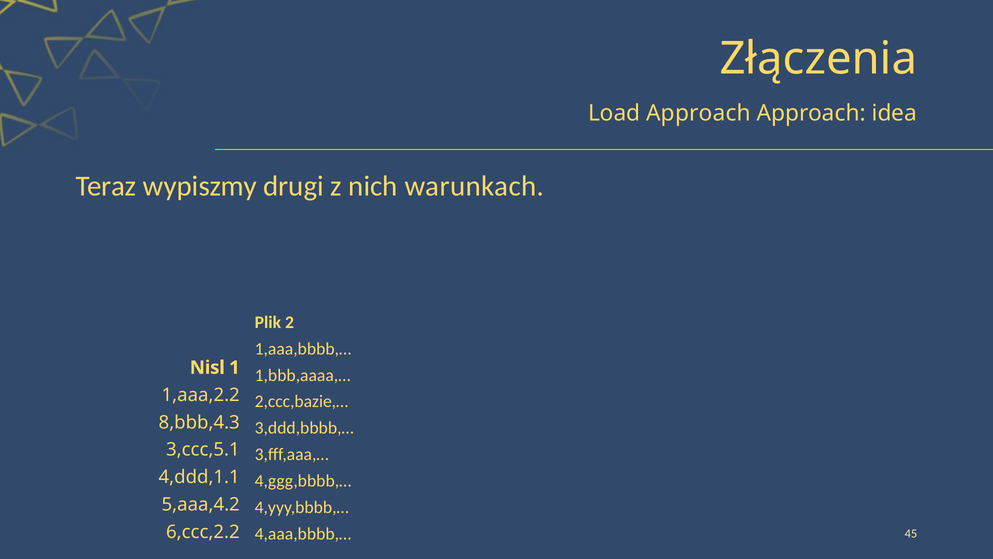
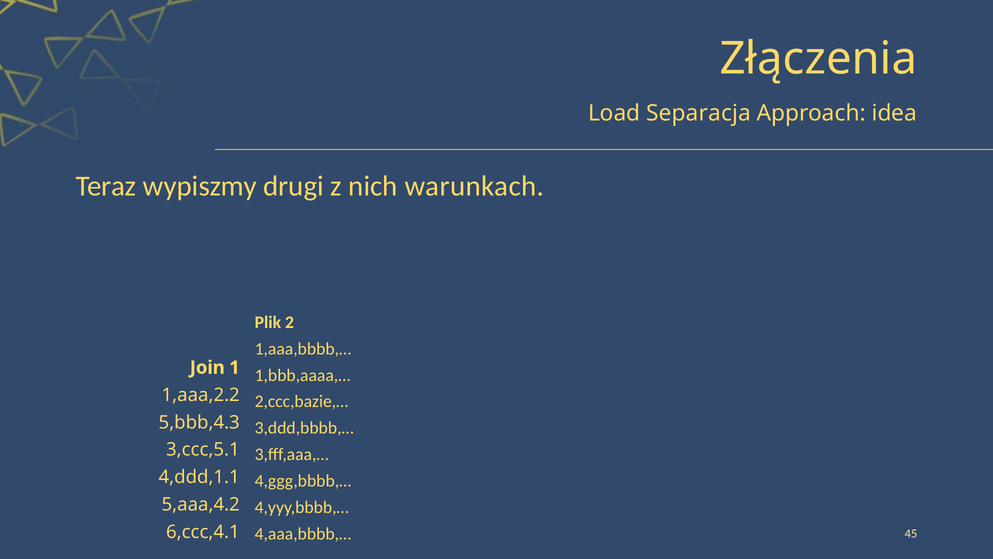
Load Approach: Approach -> Separacja
Nisl: Nisl -> Join
8,bbb,4.3: 8,bbb,4.3 -> 5,bbb,4.3
6,ccc,2.2: 6,ccc,2.2 -> 6,ccc,4.1
